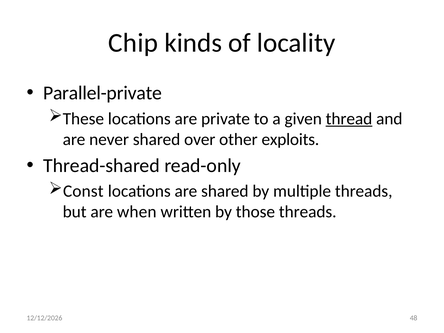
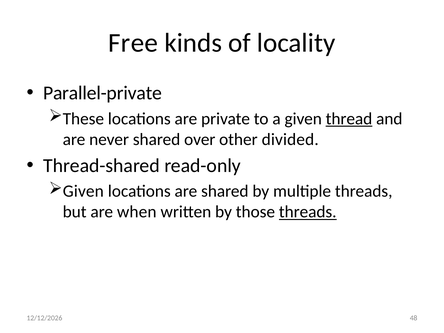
Chip: Chip -> Free
exploits: exploits -> divided
Const at (83, 191): Const -> Given
threads at (308, 212) underline: none -> present
